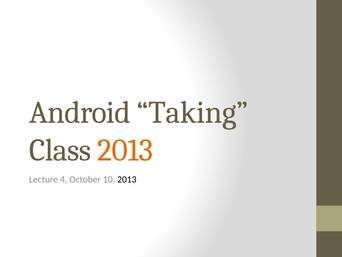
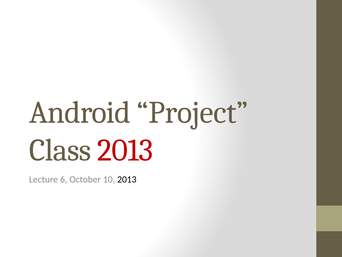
Taking: Taking -> Project
2013 at (125, 150) colour: orange -> red
4: 4 -> 6
